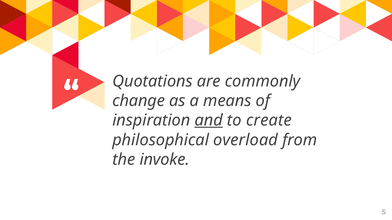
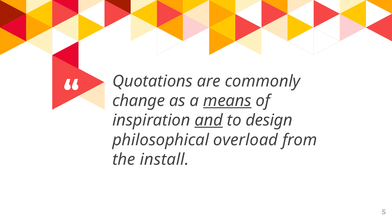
means underline: none -> present
create: create -> design
invoke: invoke -> install
